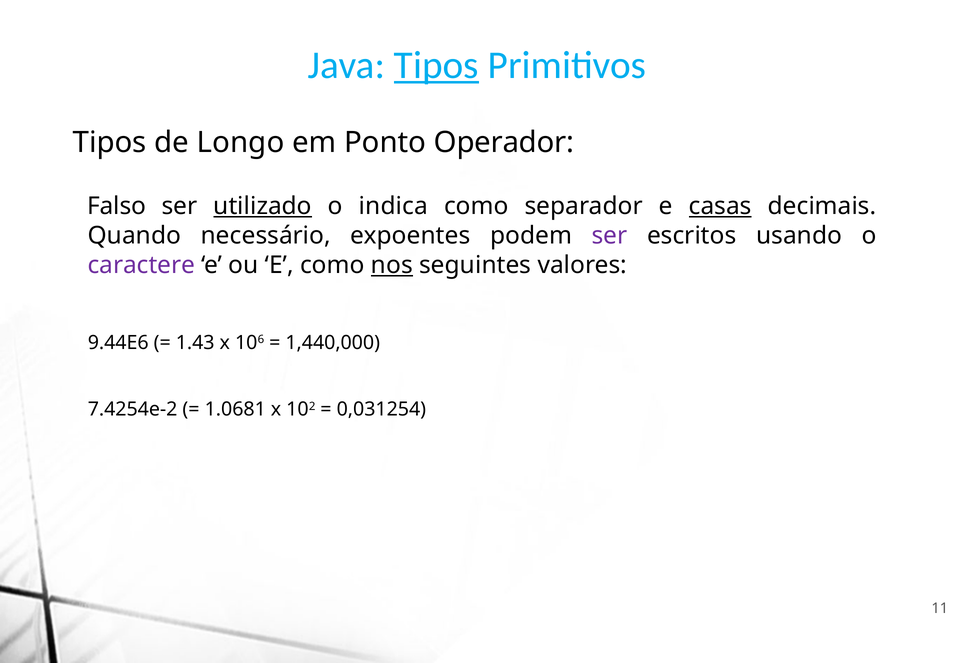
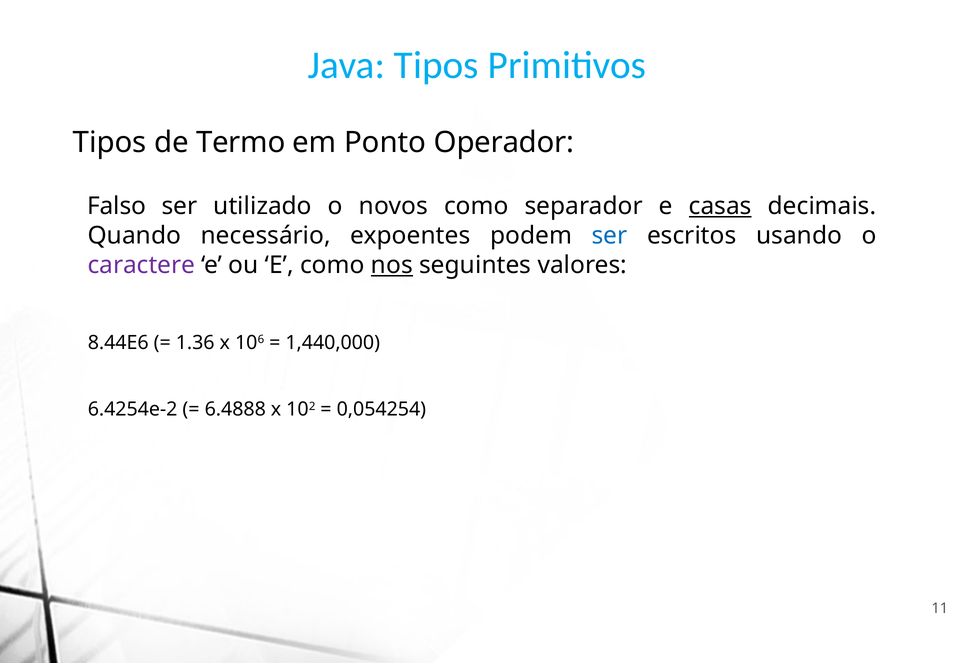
Tipos at (436, 65) underline: present -> none
Longo: Longo -> Termo
utilizado underline: present -> none
indica: indica -> novos
ser at (609, 235) colour: purple -> blue
9.44E6: 9.44E6 -> 8.44E6
1.43: 1.43 -> 1.36
7.4254e-2: 7.4254e-2 -> 6.4254e-2
1.0681: 1.0681 -> 6.4888
0,031254: 0,031254 -> 0,054254
